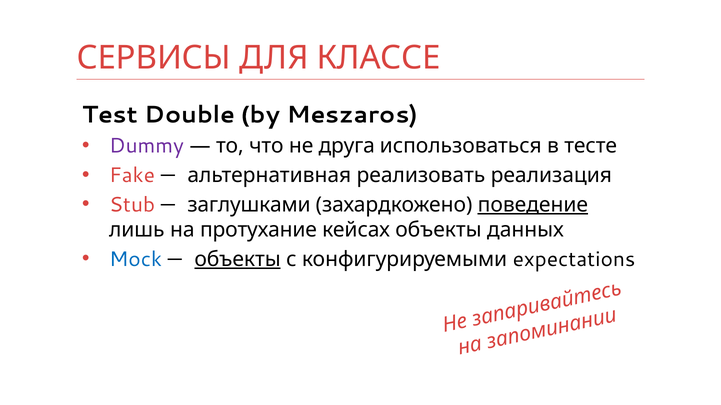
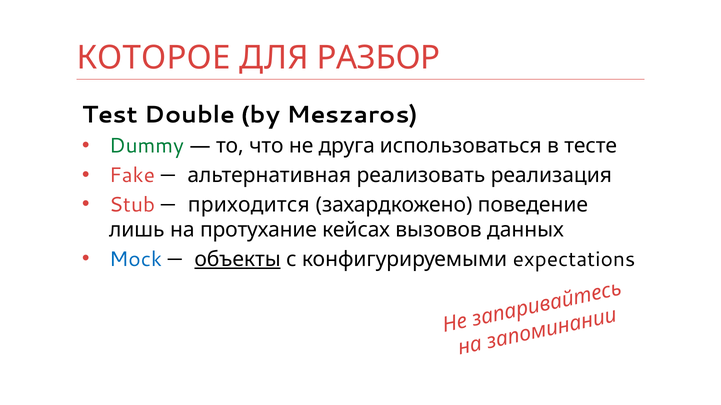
СЕРВИСЫ: СЕРВИСЫ -> КОТОРОЕ
КЛАССЕ: КЛАССЕ -> РАЗБОР
Dummy colour: purple -> green
заглушками: заглушками -> приходится
поведение underline: present -> none
кейсах объекты: объекты -> вызовов
